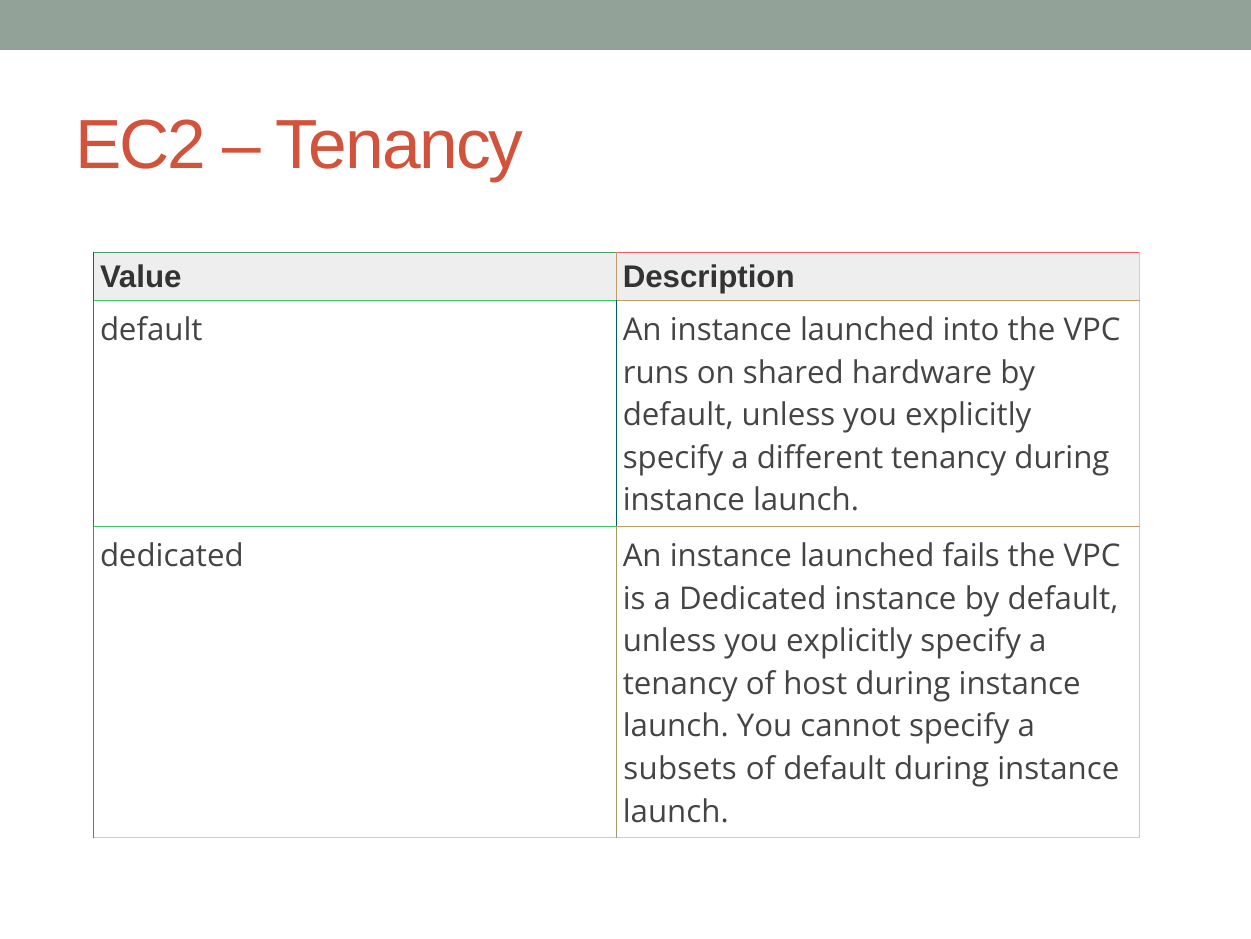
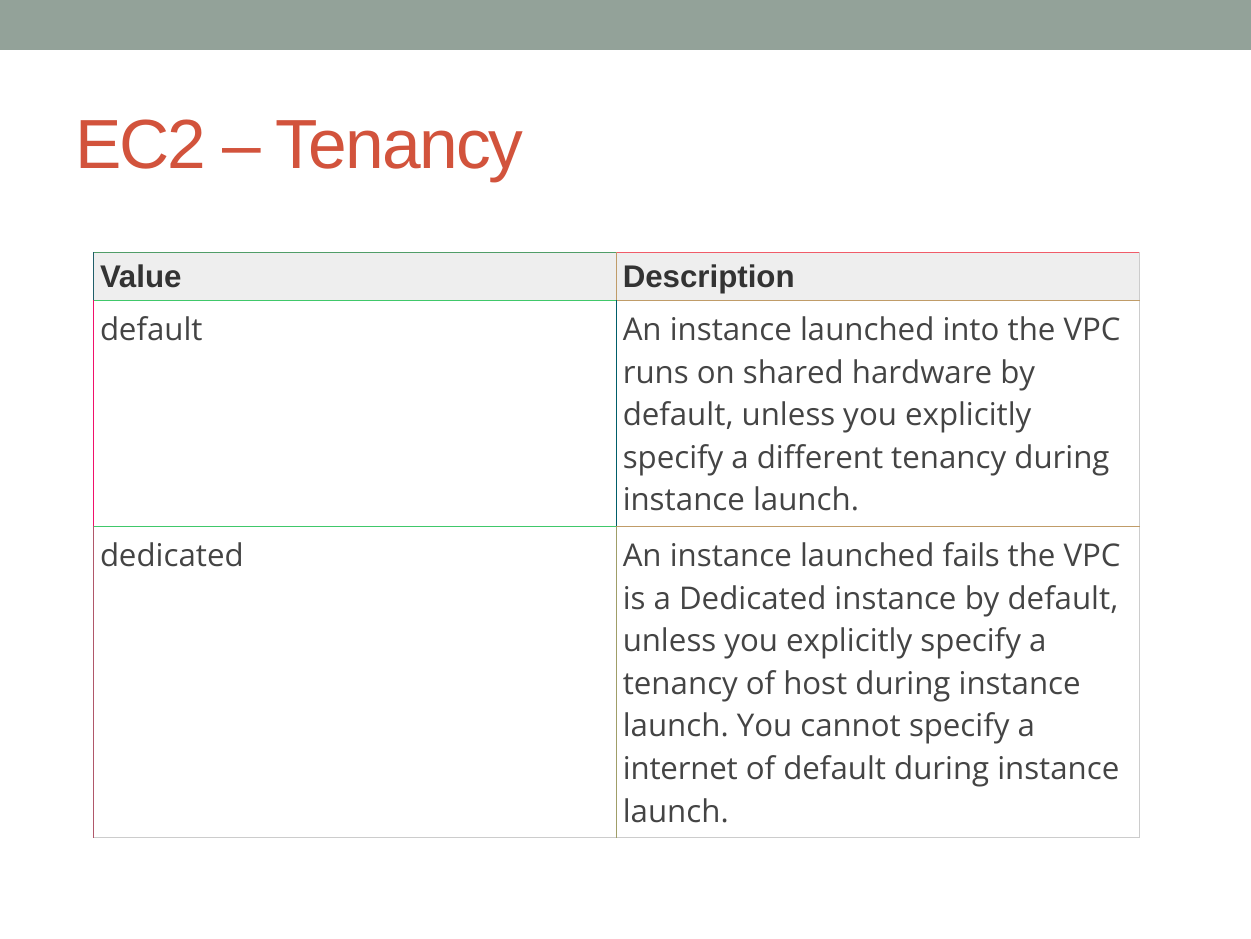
subsets: subsets -> internet
